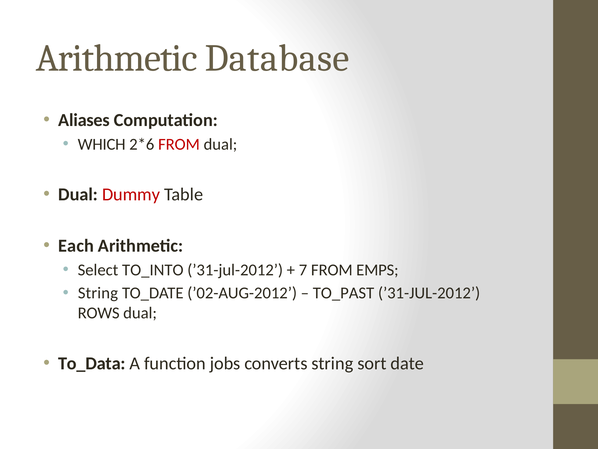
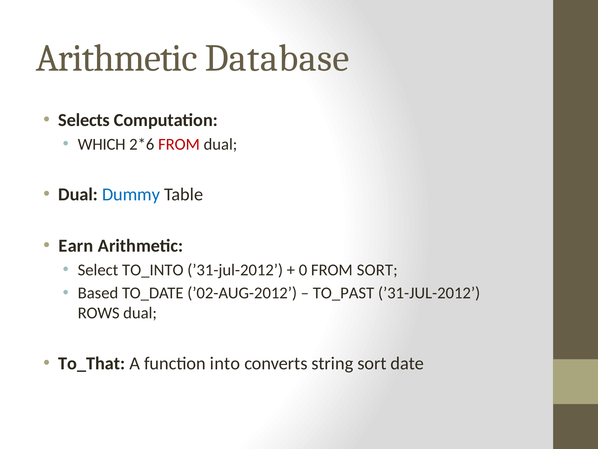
Aliases: Aliases -> Selects
Dummy colour: red -> blue
Each: Each -> Earn
7: 7 -> 0
FROM EMPS: EMPS -> SORT
String at (98, 293): String -> Based
To_Data: To_Data -> To_That
jobs: jobs -> into
